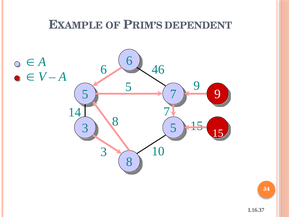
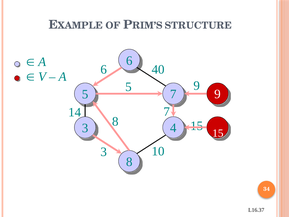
DEPENDENT: DEPENDENT -> STRUCTURE
46: 46 -> 40
5 at (173, 128): 5 -> 4
